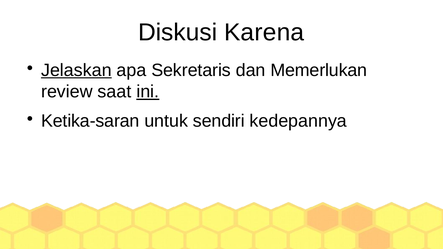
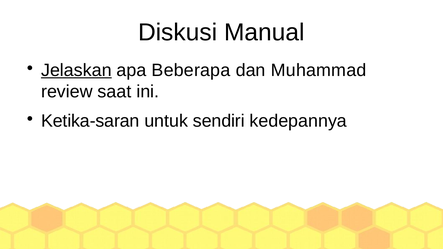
Karena: Karena -> Manual
Sekretaris: Sekretaris -> Beberapa
Memerlukan: Memerlukan -> Muhammad
ini underline: present -> none
